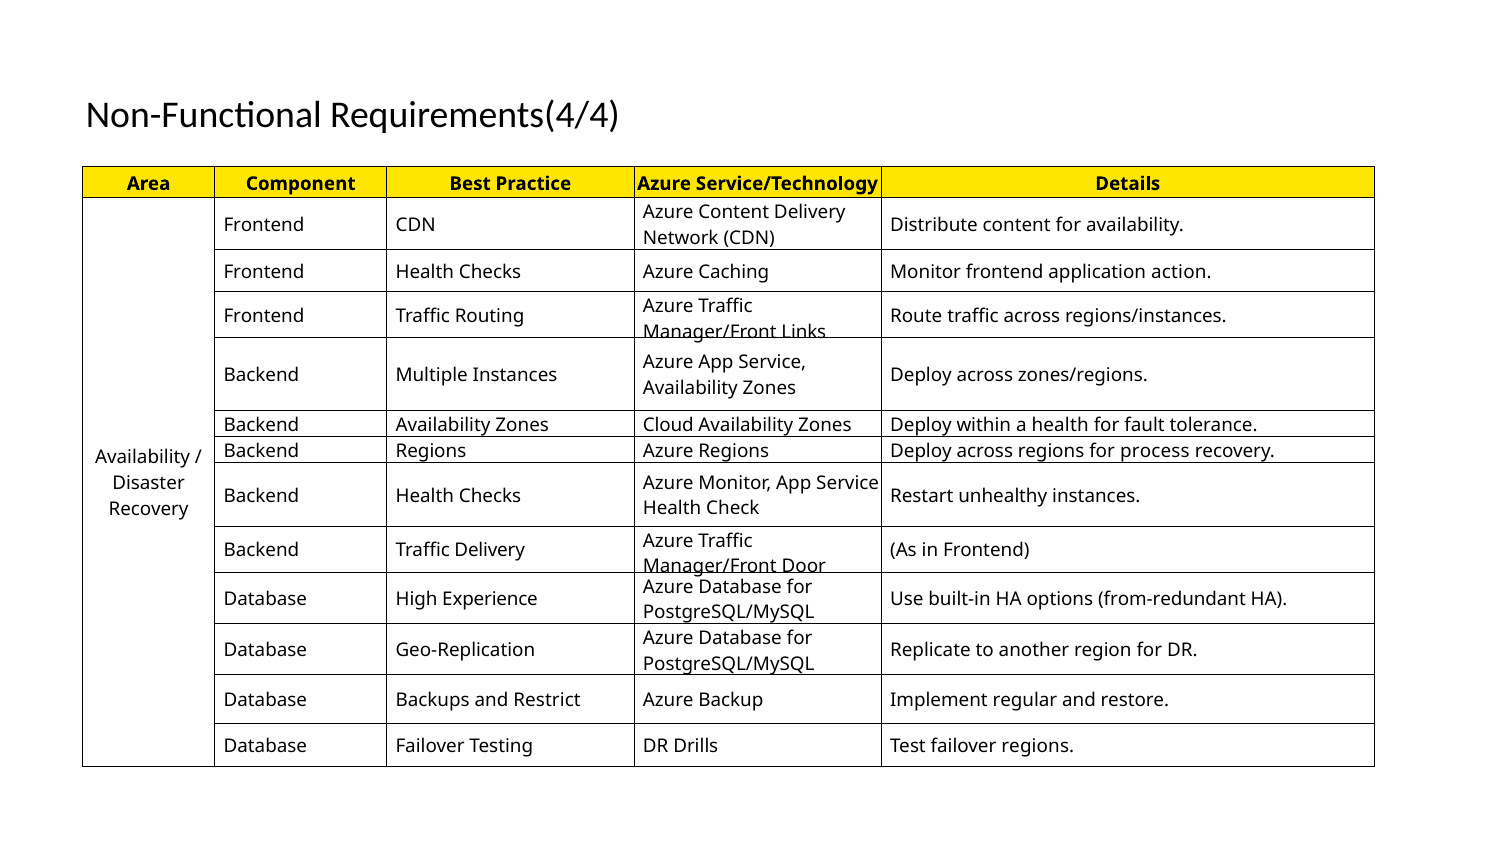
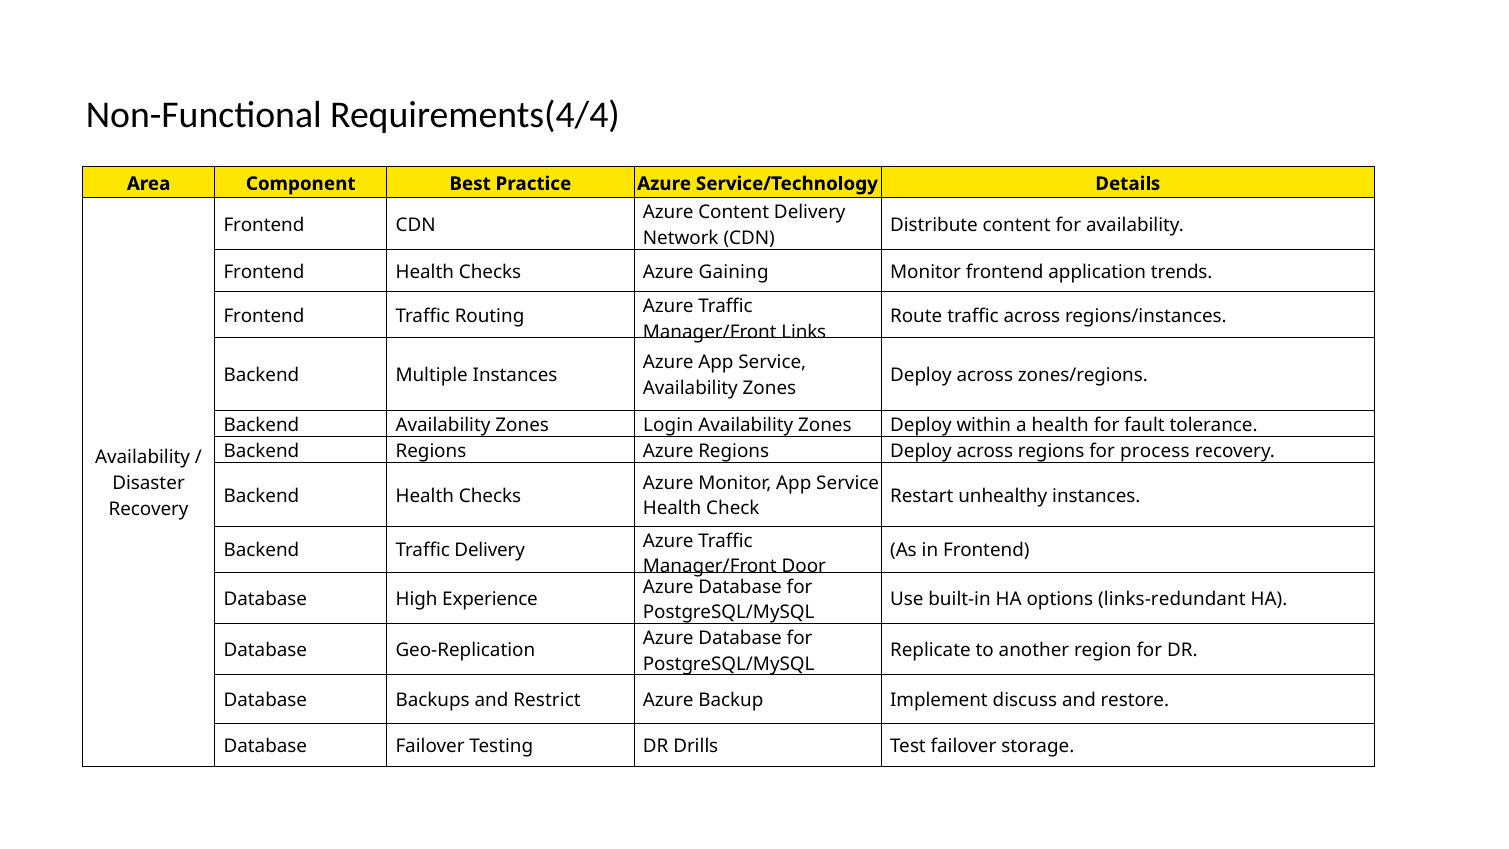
Caching: Caching -> Gaining
action: action -> trends
Cloud: Cloud -> Login
from-redundant: from-redundant -> links-redundant
regular: regular -> discuss
failover regions: regions -> storage
